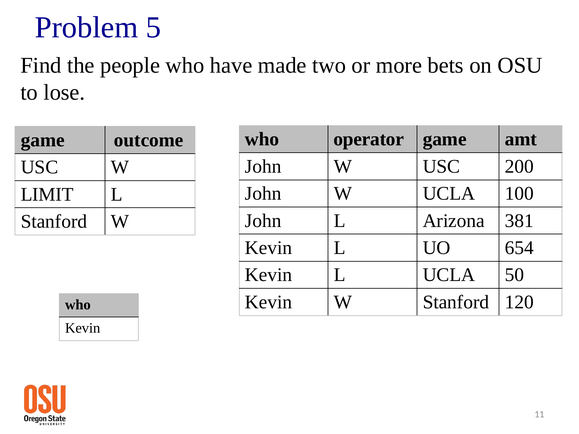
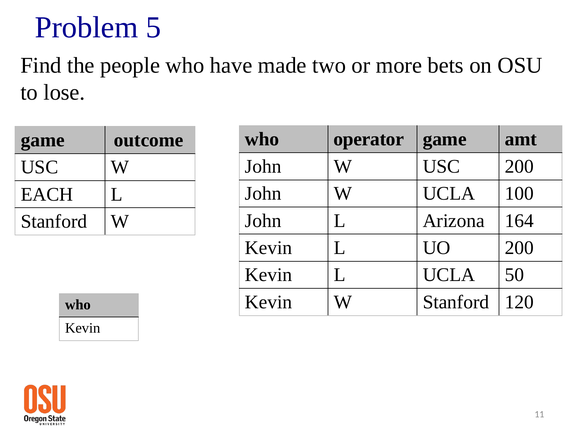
LIMIT: LIMIT -> EACH
381: 381 -> 164
UO 654: 654 -> 200
